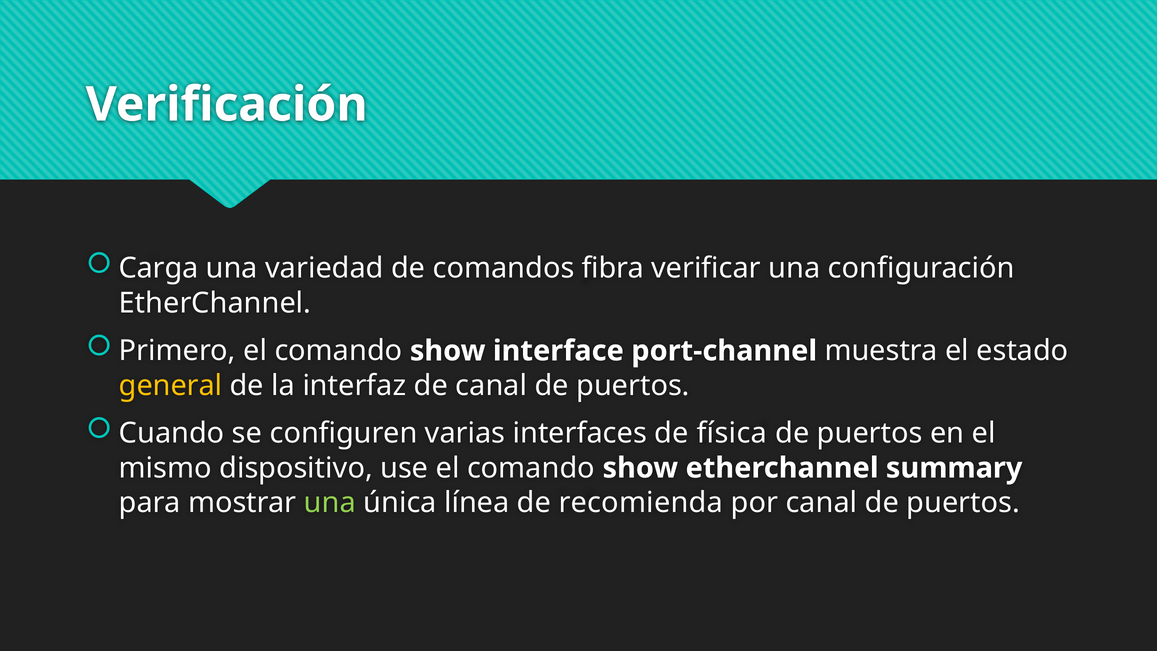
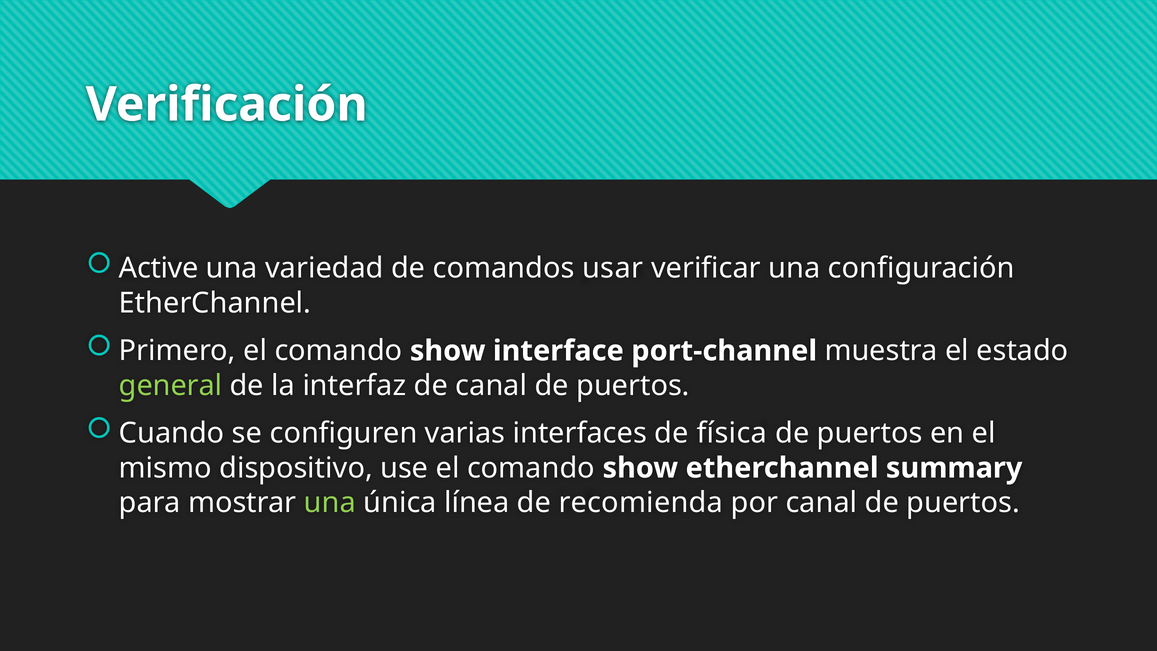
Carga: Carga -> Active
fibra: fibra -> usar
general colour: yellow -> light green
